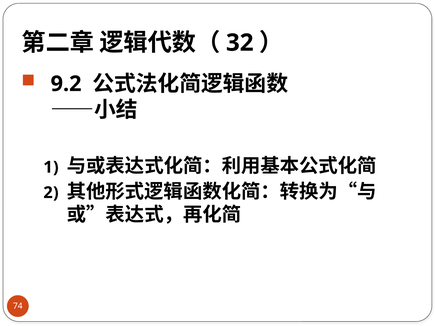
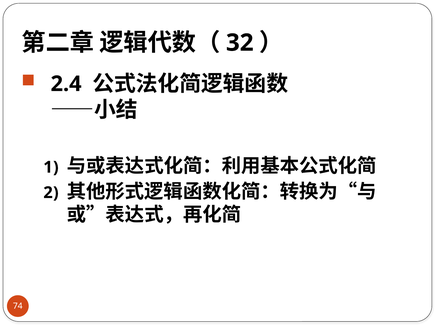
9.2: 9.2 -> 2.4
